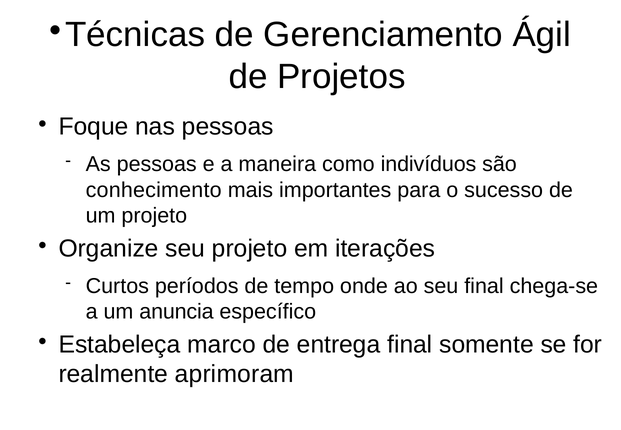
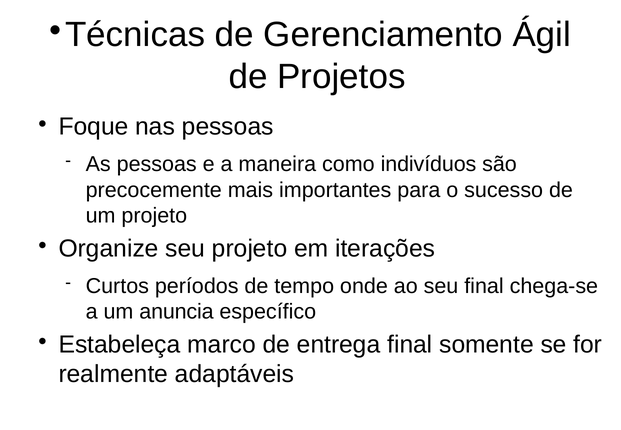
conhecimento: conhecimento -> precocemente
aprimoram: aprimoram -> adaptáveis
